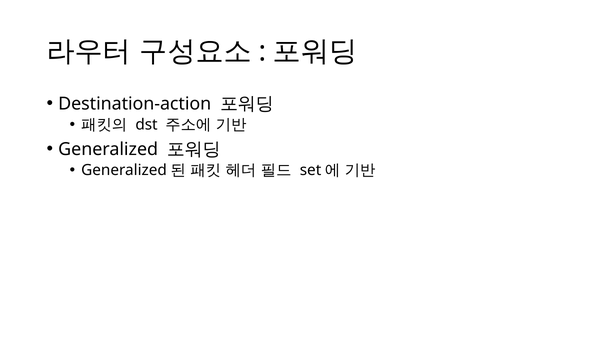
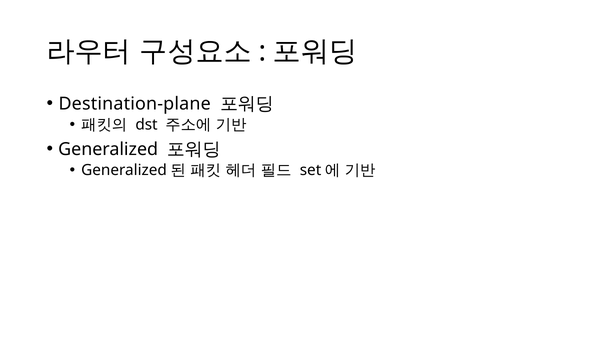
Destination-action: Destination-action -> Destination-plane
